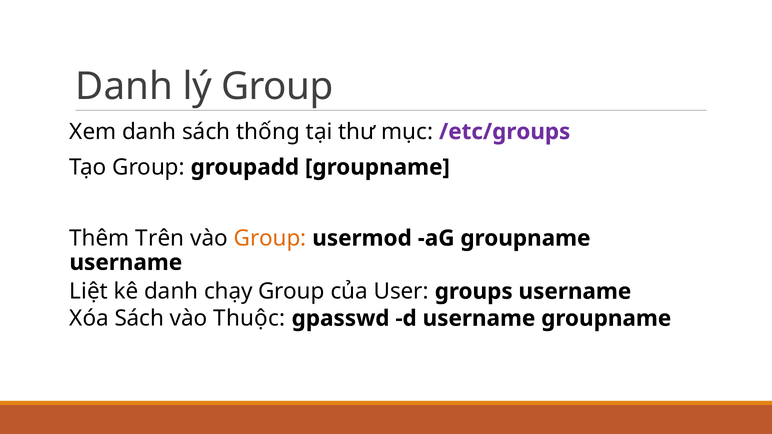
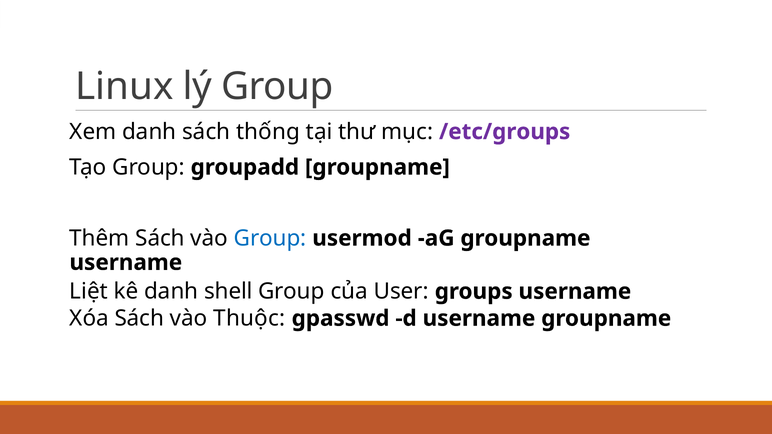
Danh at (124, 86): Danh -> Linux
Thêm Trên: Trên -> Sách
Group at (270, 238) colour: orange -> blue
chạy: chạy -> shell
